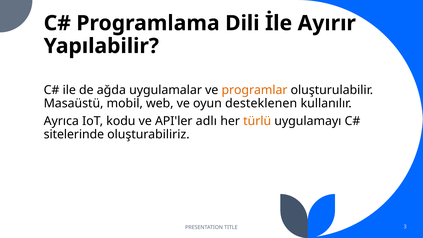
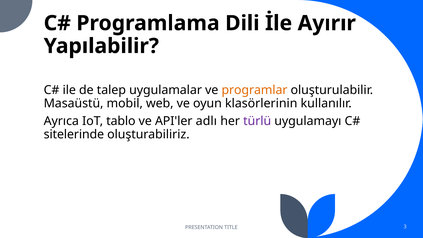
ağda: ağda -> talep
desteklenen: desteklenen -> klasörlerinin
kodu: kodu -> tablo
türlü colour: orange -> purple
